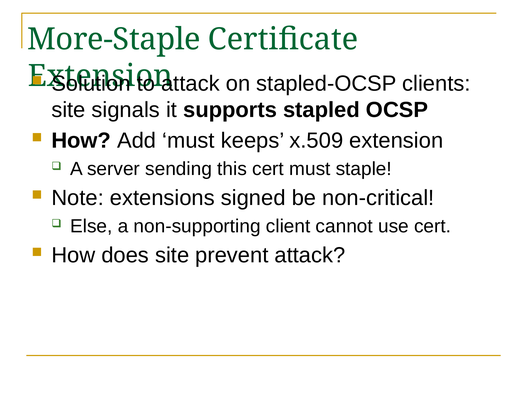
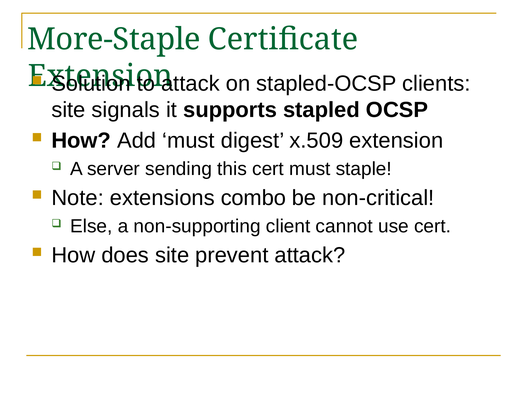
keeps: keeps -> digest
signed: signed -> combo
